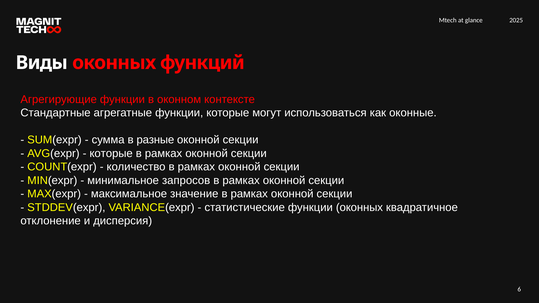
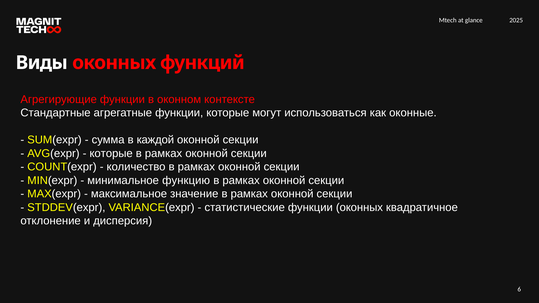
разные: разные -> каждой
запросов: запросов -> функцию
